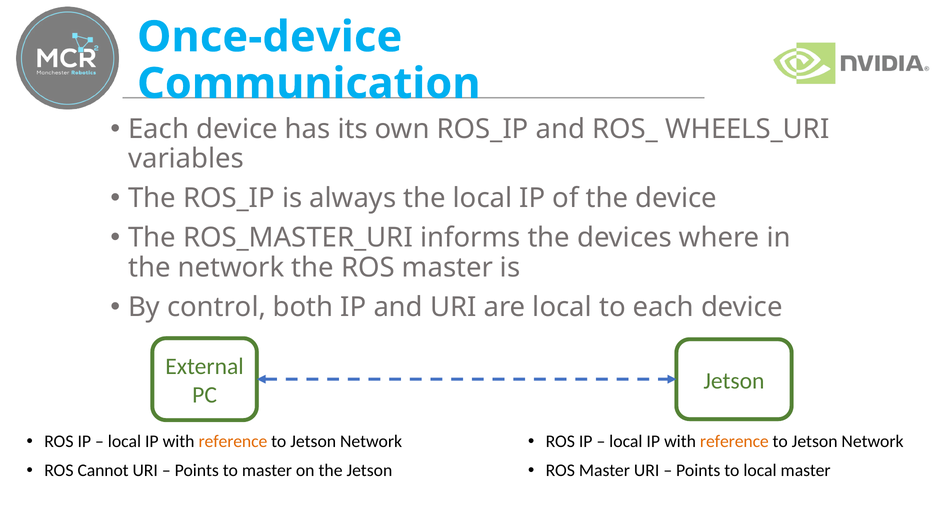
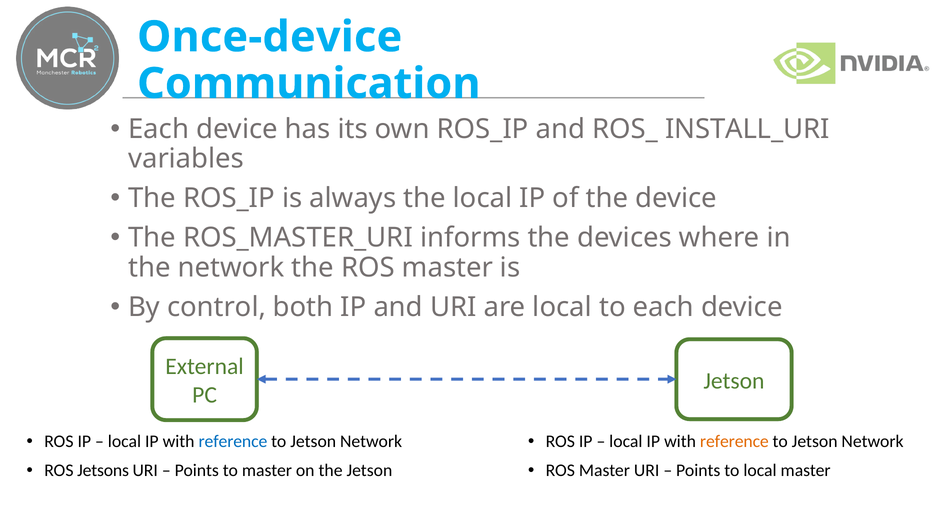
WHEELS_URI: WHEELS_URI -> INSTALL_URI
reference at (233, 441) colour: orange -> blue
Cannot: Cannot -> Jetsons
